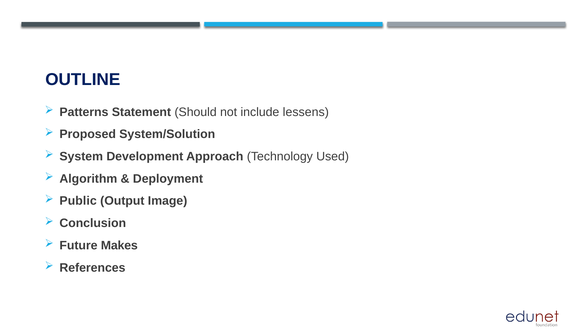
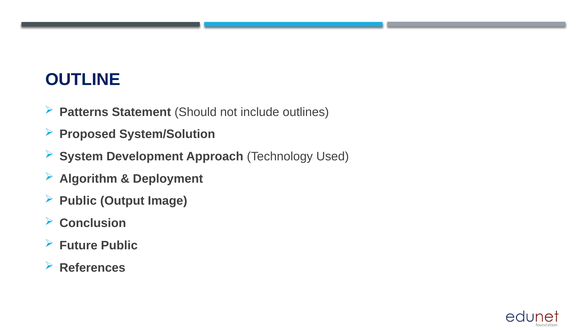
lessens: lessens -> outlines
Future Makes: Makes -> Public
